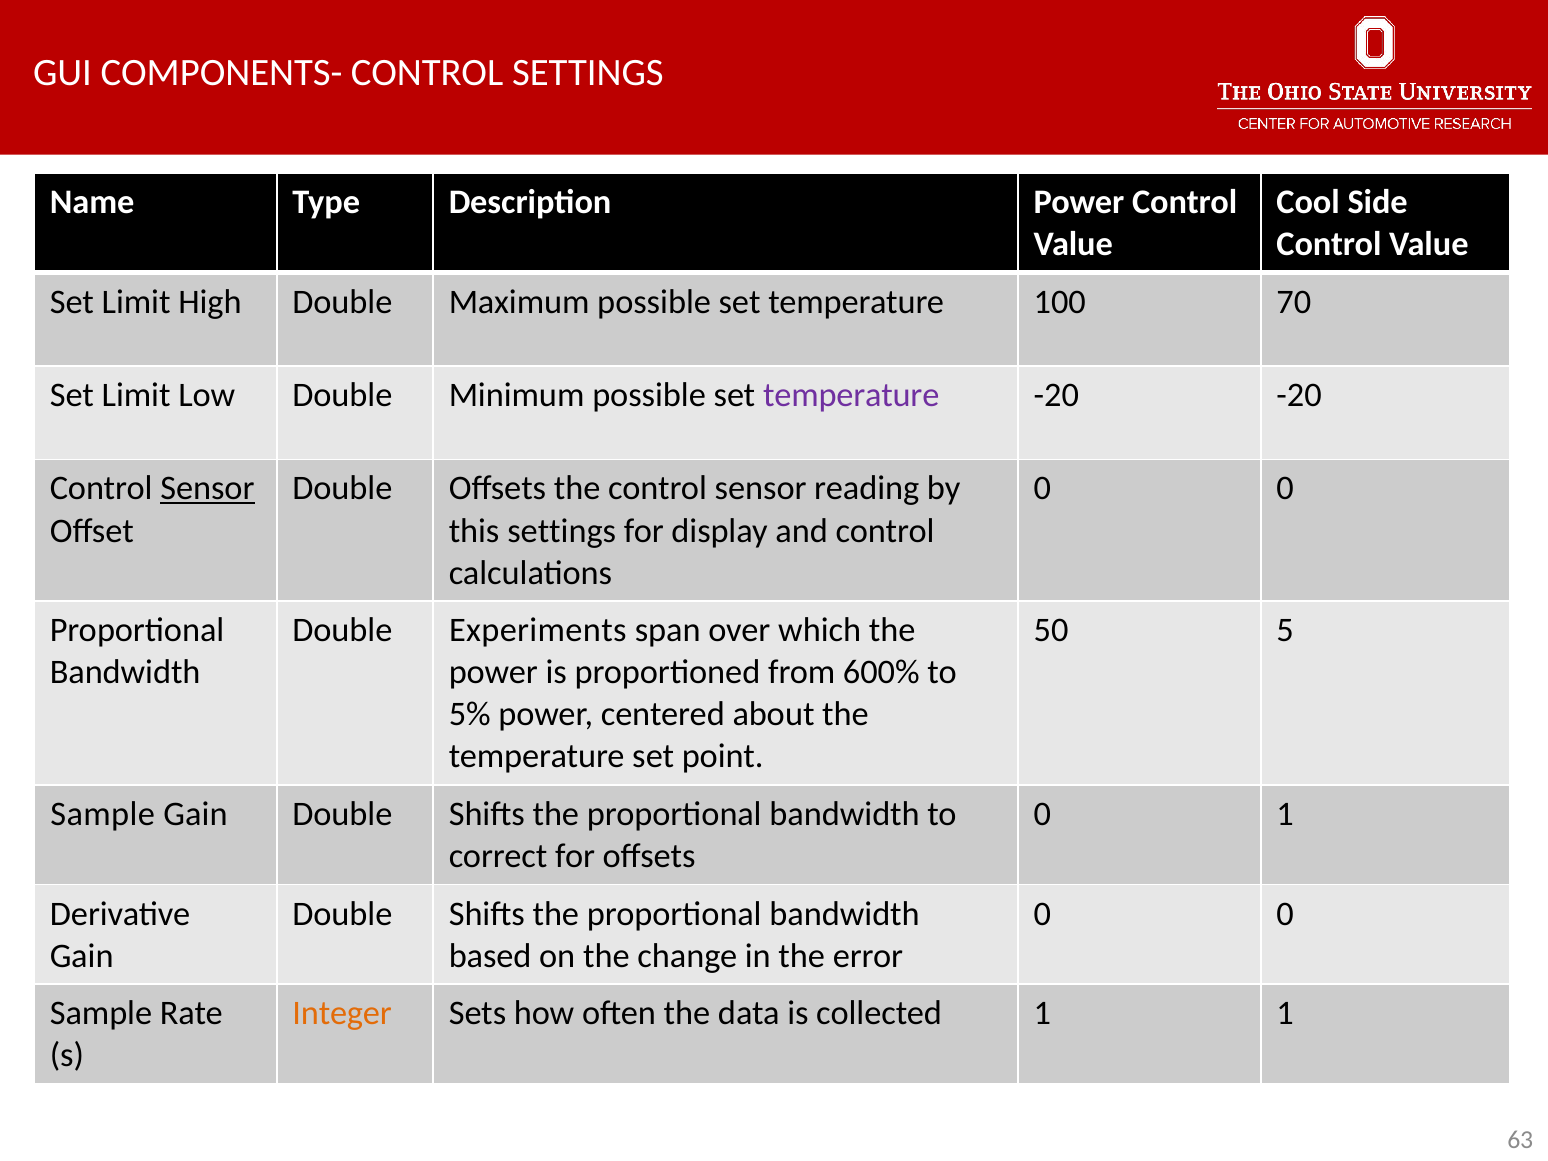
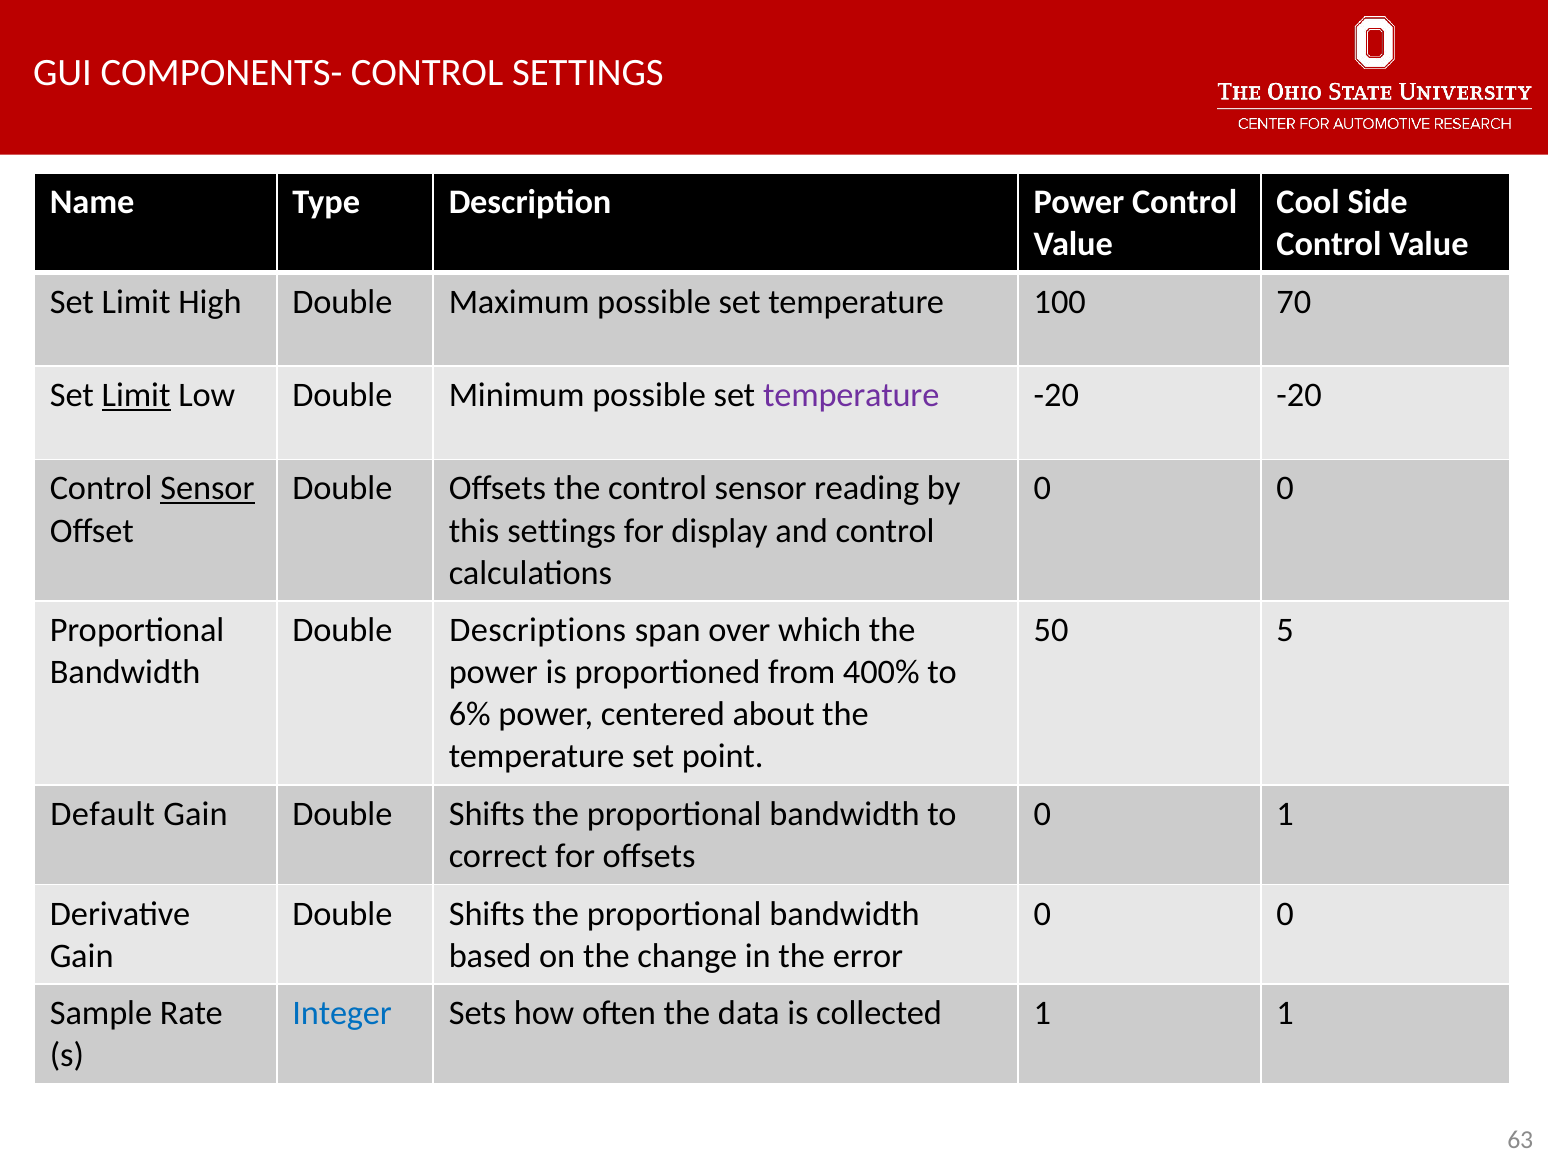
Limit at (136, 395) underline: none -> present
Experiments: Experiments -> Descriptions
600%: 600% -> 400%
5%: 5% -> 6%
Sample at (103, 814): Sample -> Default
Integer colour: orange -> blue
